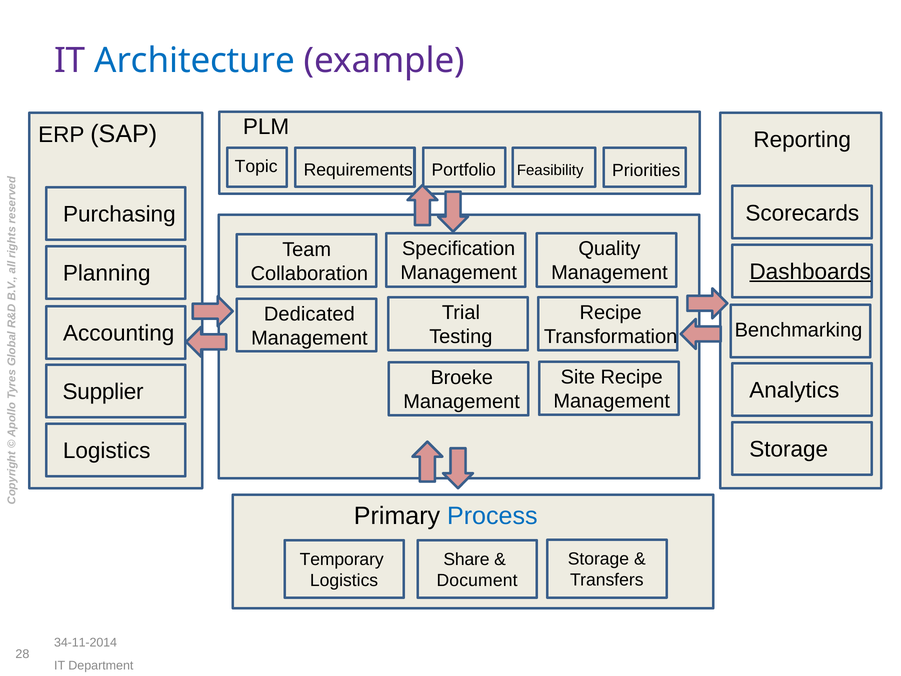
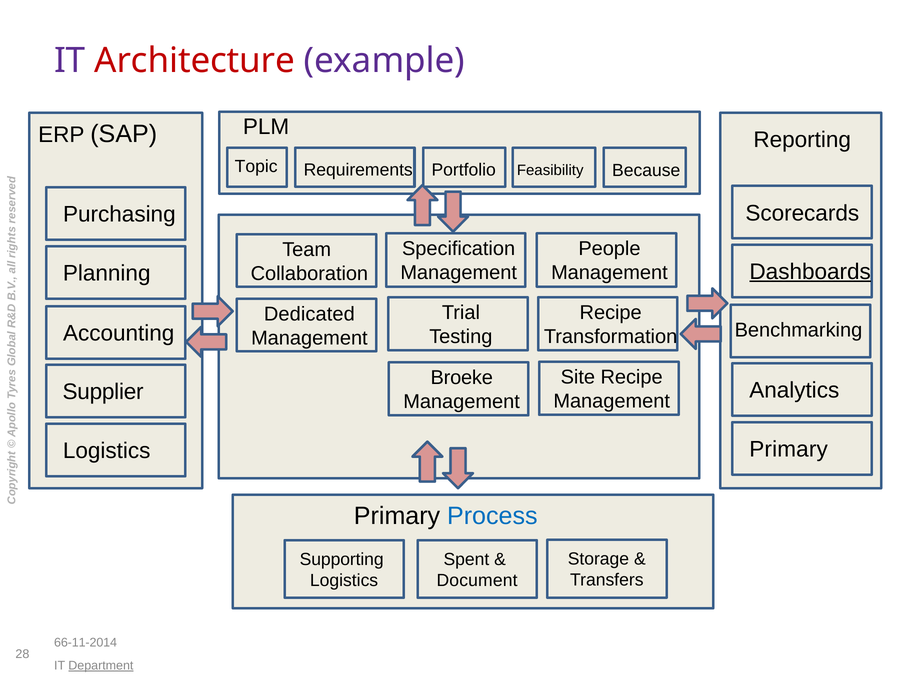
Architecture colour: blue -> red
Priorities: Priorities -> Because
Quality: Quality -> People
Storage at (789, 449): Storage -> Primary
Temporary: Temporary -> Supporting
Share: Share -> Spent
34-11-2014: 34-11-2014 -> 66-11-2014
Department underline: none -> present
